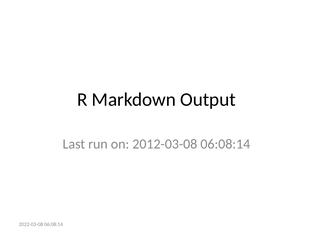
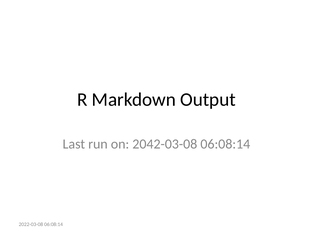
2012-03-08: 2012-03-08 -> 2042-03-08
